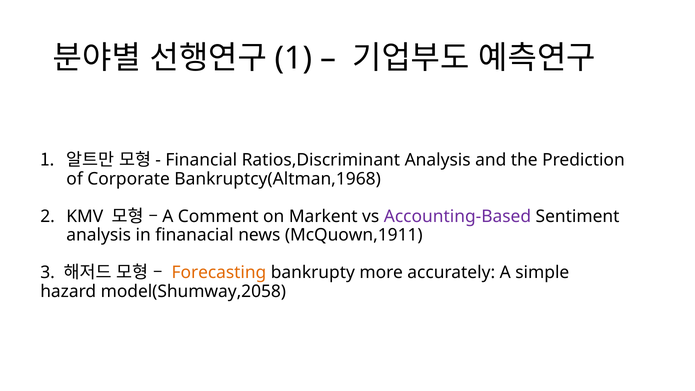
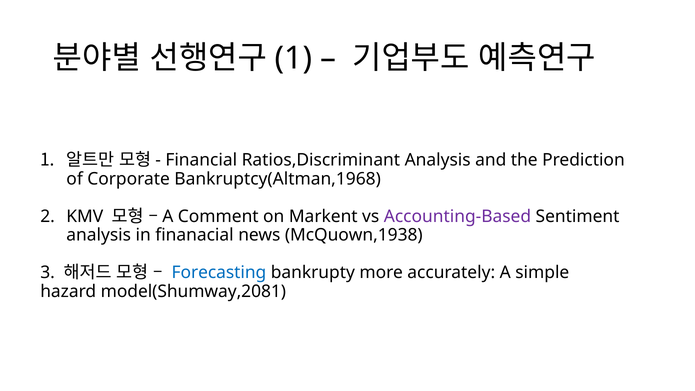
McQuown,1911: McQuown,1911 -> McQuown,1938
Forecasting colour: orange -> blue
model(Shumway,2058: model(Shumway,2058 -> model(Shumway,2081
